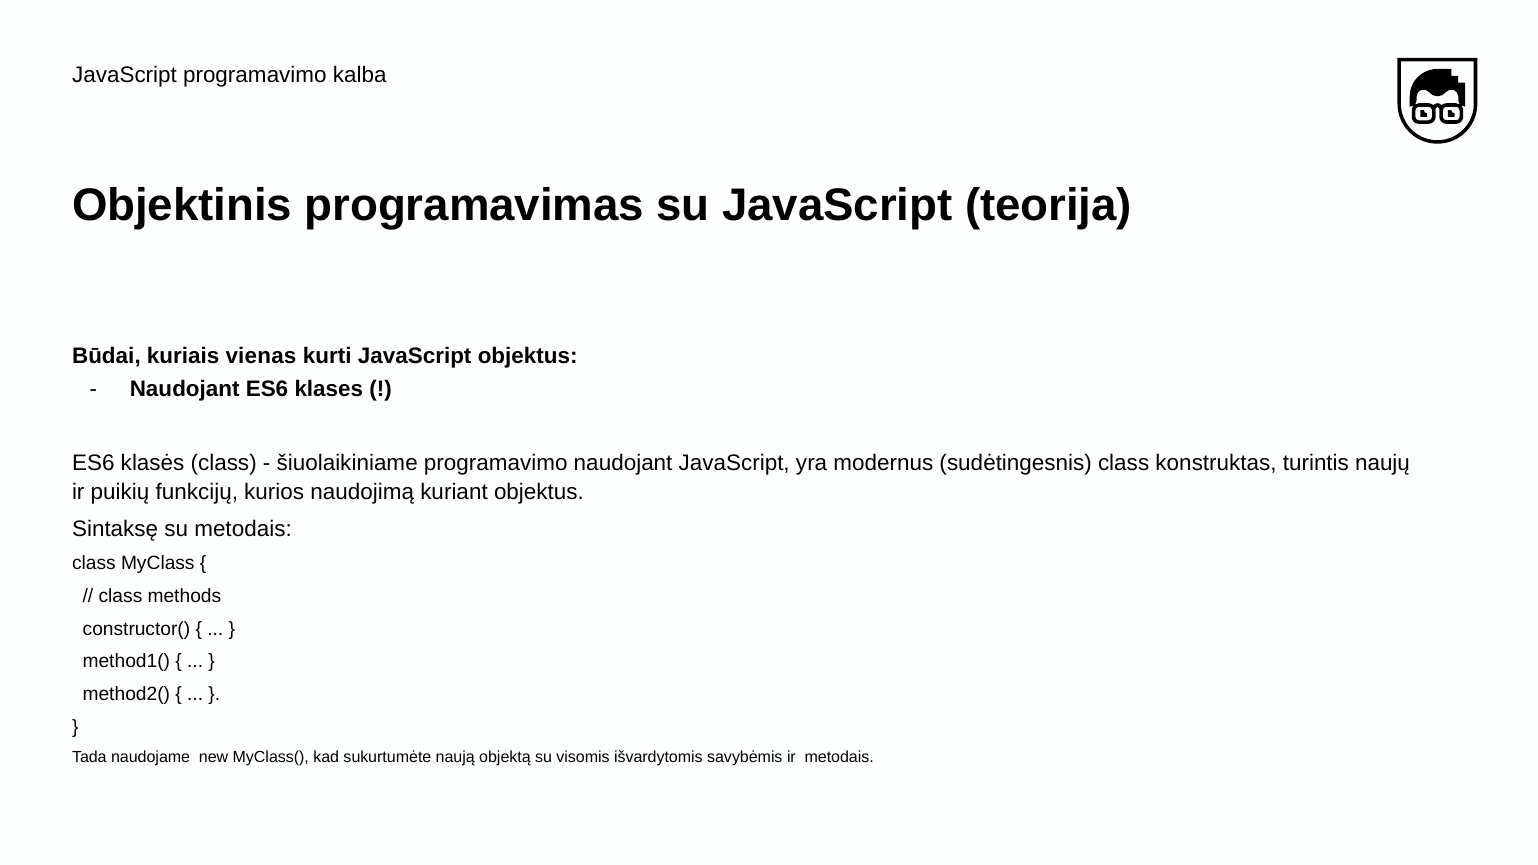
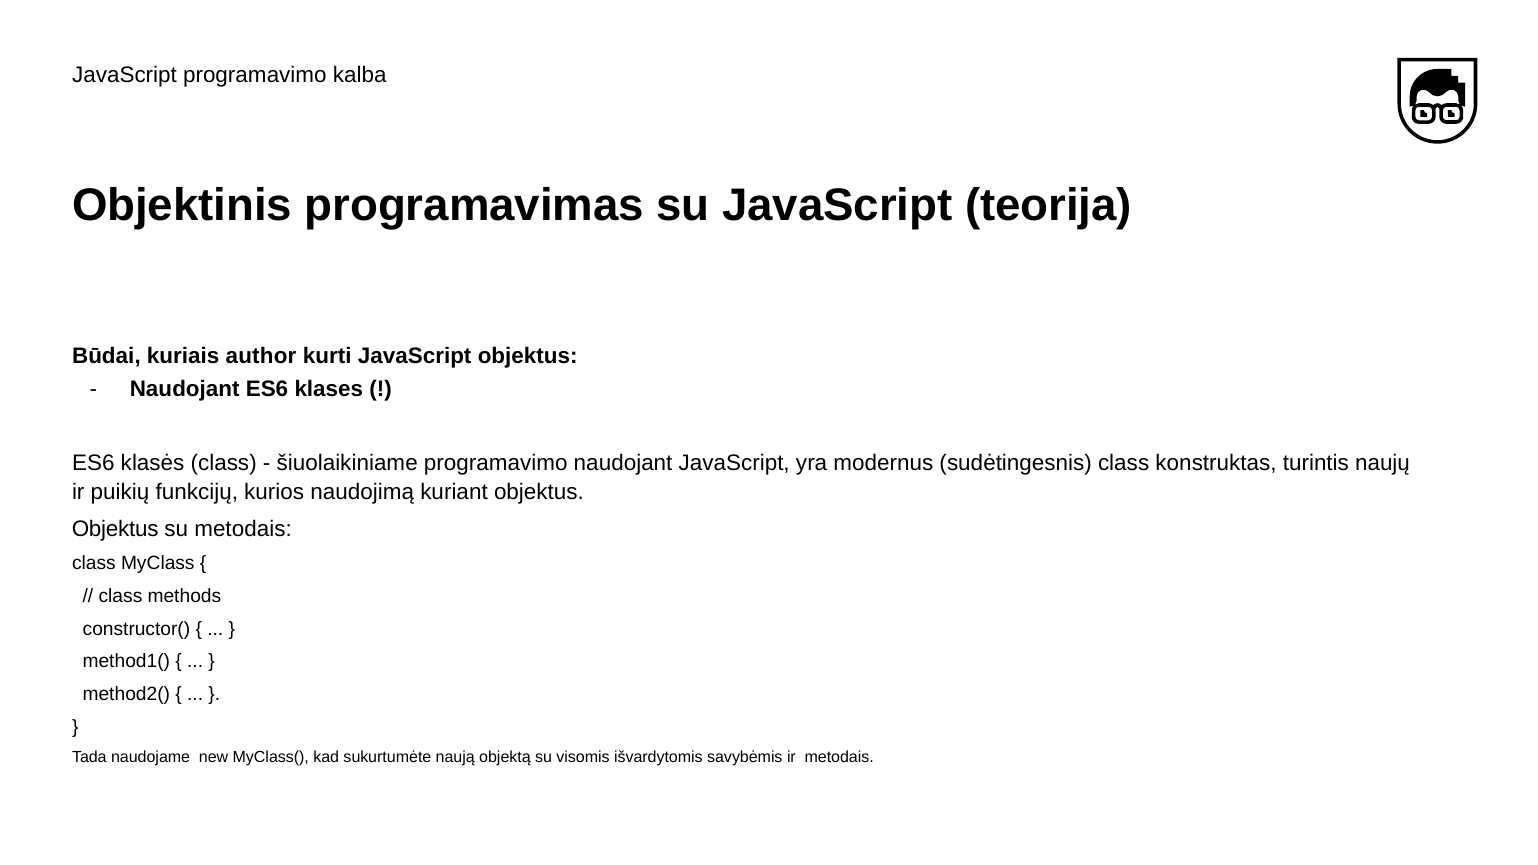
vienas: vienas -> author
Sintaksę at (115, 529): Sintaksę -> Objektus
